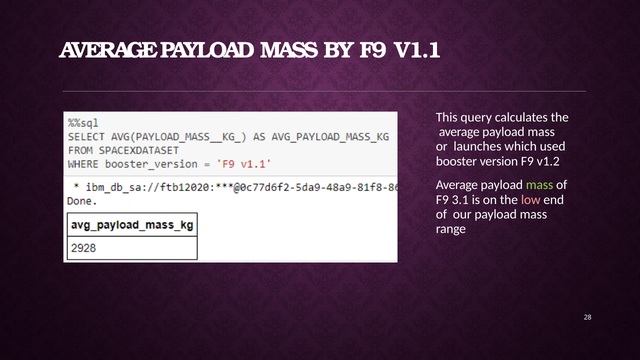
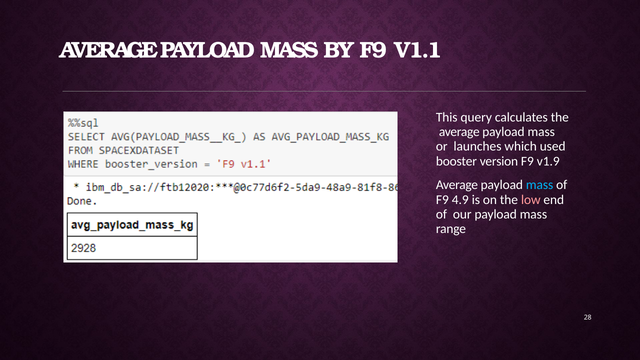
v1.2: v1.2 -> v1.9
mass at (540, 185) colour: light green -> light blue
3.1: 3.1 -> 4.9
